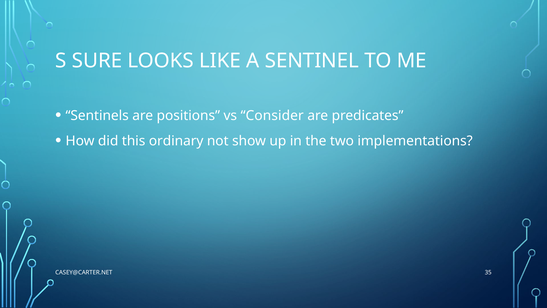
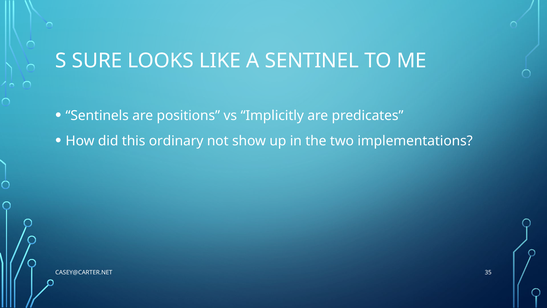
Consider: Consider -> Implicitly
